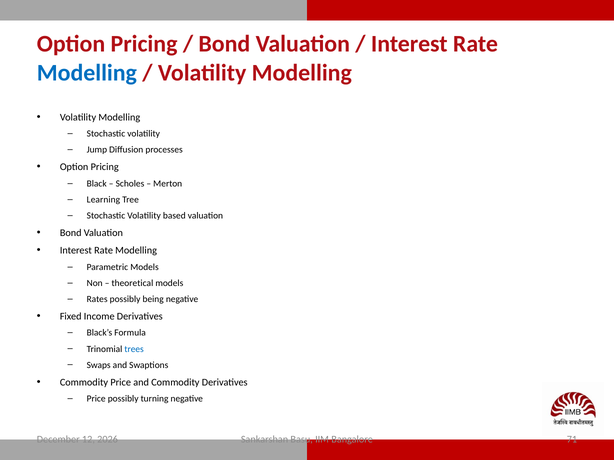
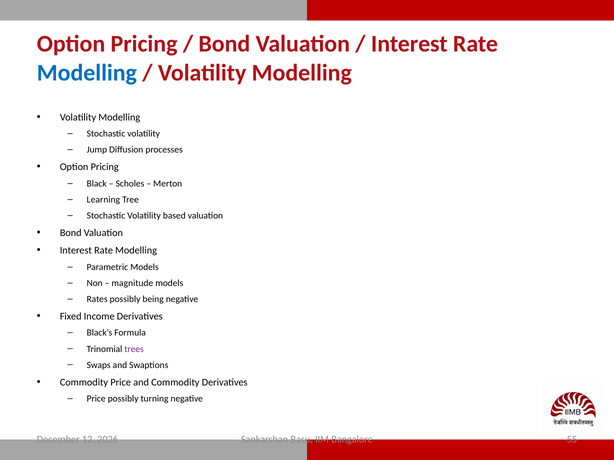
theoretical: theoretical -> magnitude
trees colour: blue -> purple
71: 71 -> 55
